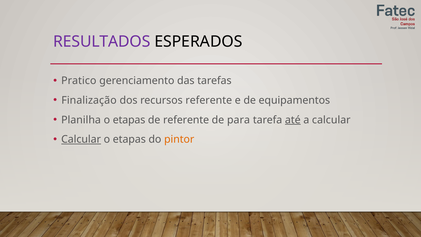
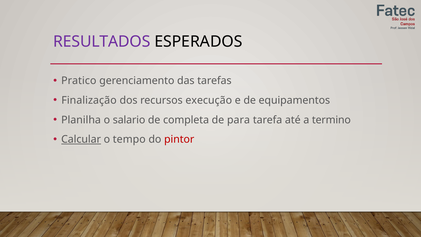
recursos referente: referente -> execução
etapas at (129, 120): etapas -> salario
de referente: referente -> completa
até underline: present -> none
a calcular: calcular -> termino
etapas at (129, 139): etapas -> tempo
pintor colour: orange -> red
